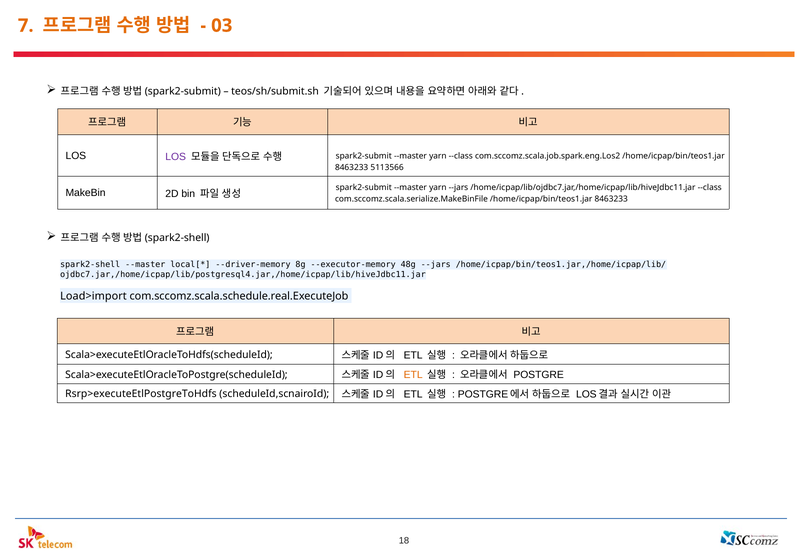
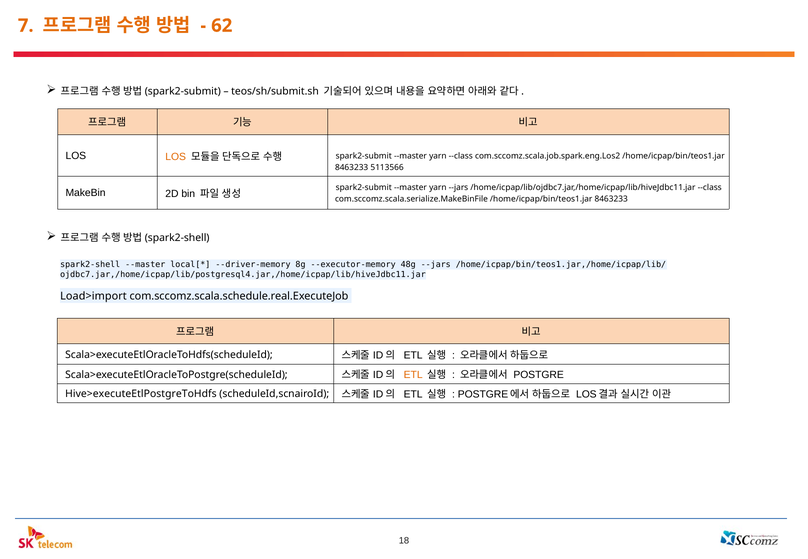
03: 03 -> 62
LOS at (176, 157) colour: purple -> orange
Rsrp>executeEtlPostgreToHdfs: Rsrp>executeEtlPostgreToHdfs -> Hive>executeEtlPostgreToHdfs
